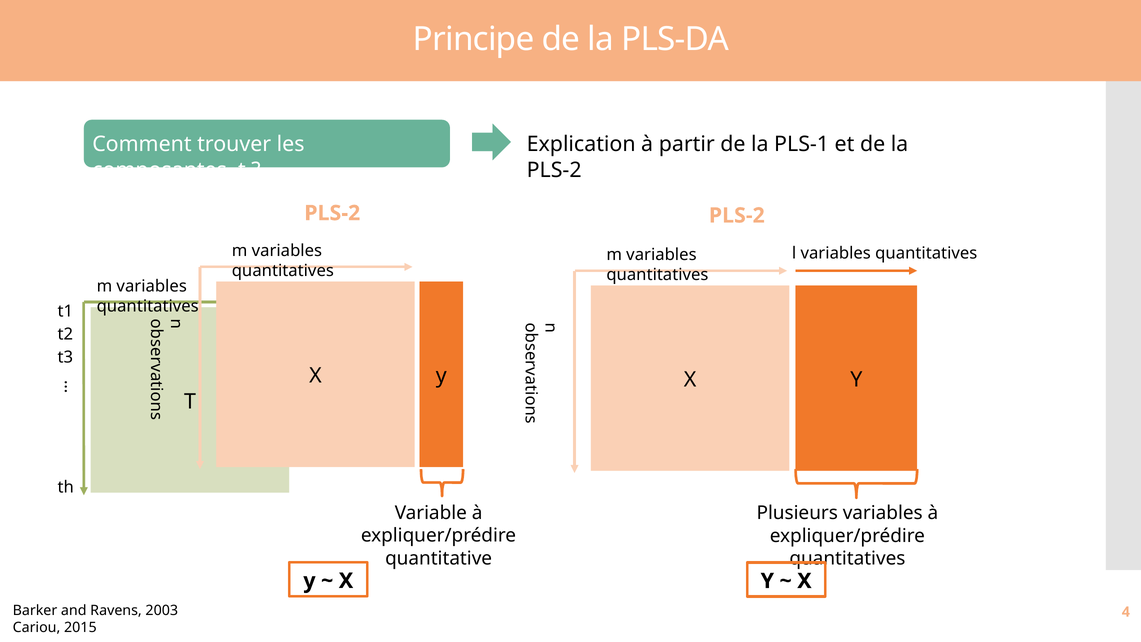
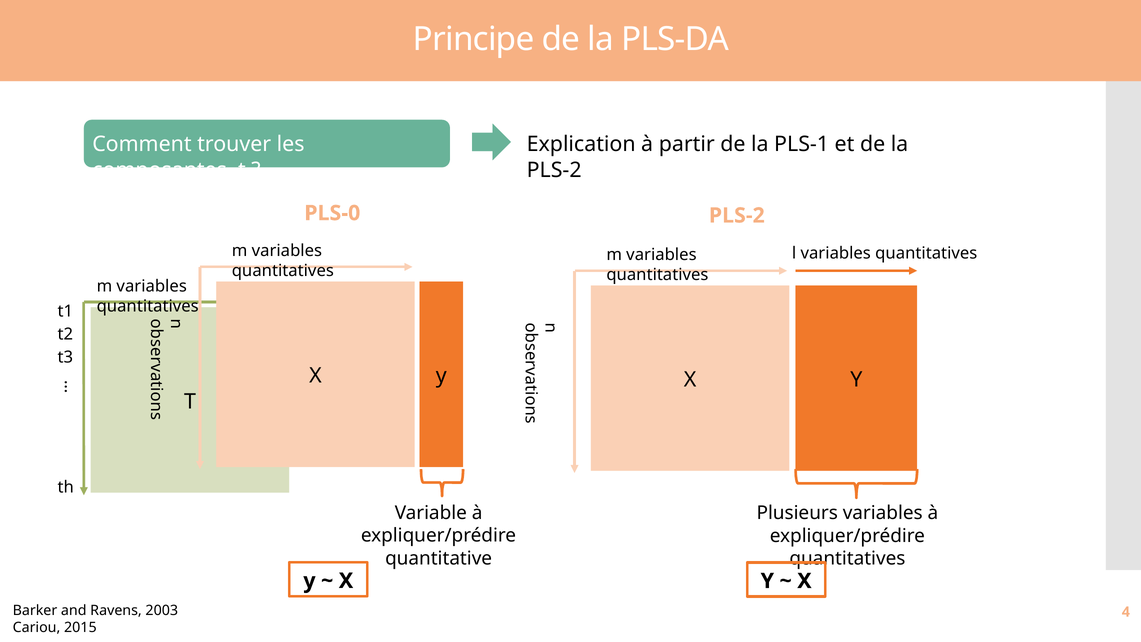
PLS-2 at (332, 213): PLS-2 -> PLS-0
